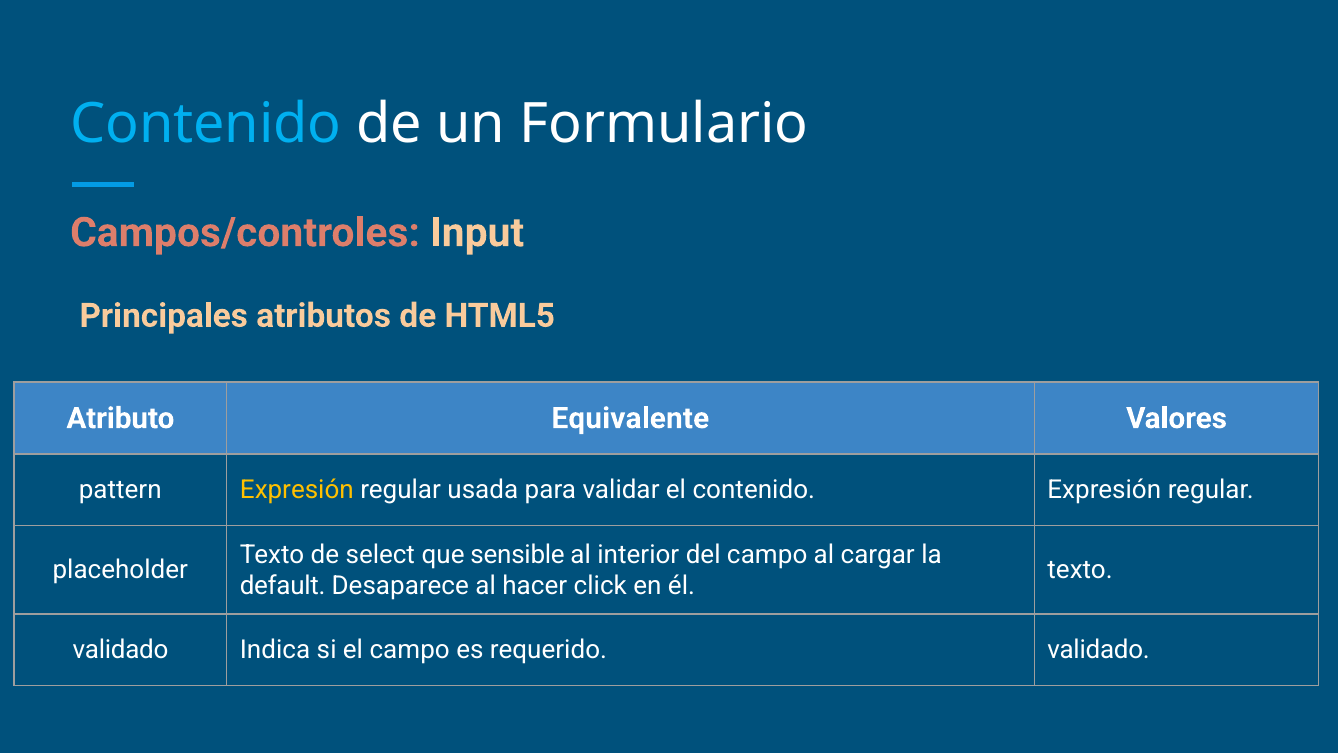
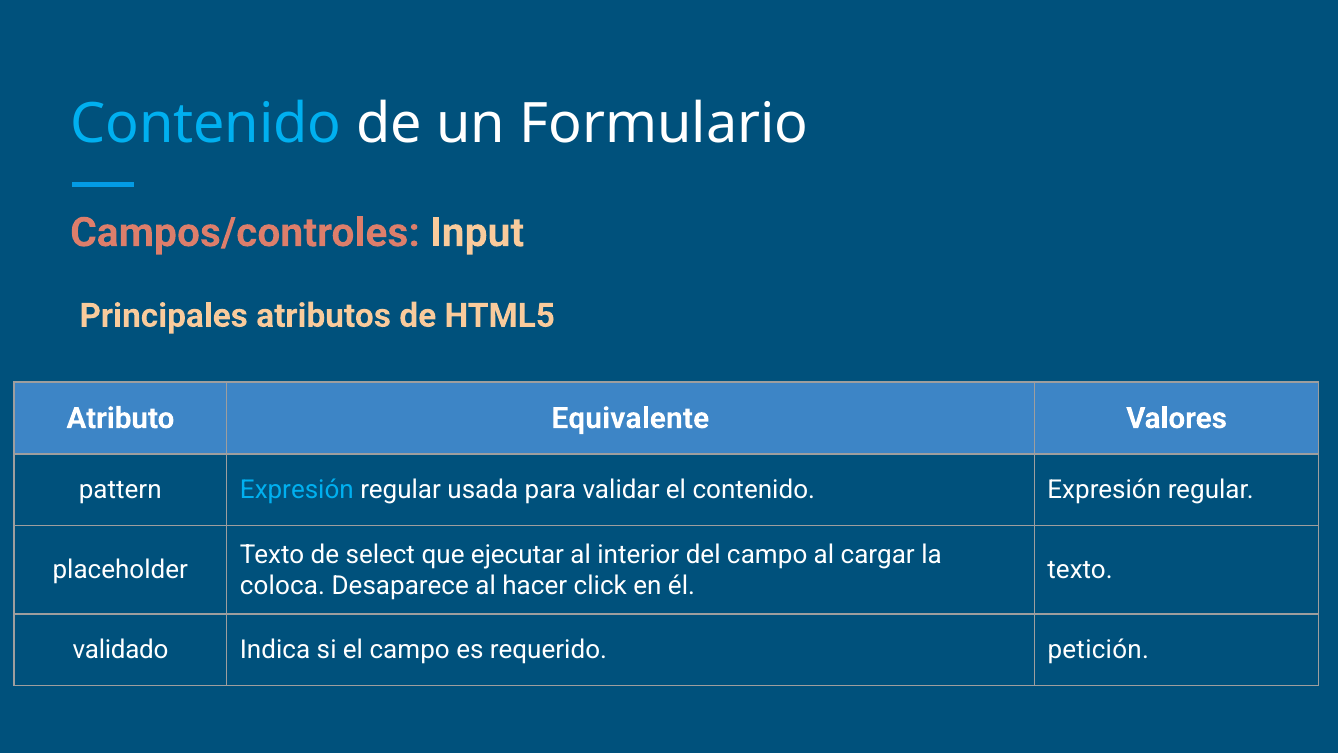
Expresión at (297, 490) colour: yellow -> light blue
sensible: sensible -> ejecutar
default: default -> coloca
requerido validado: validado -> petición
